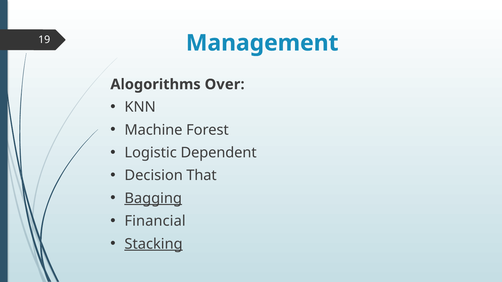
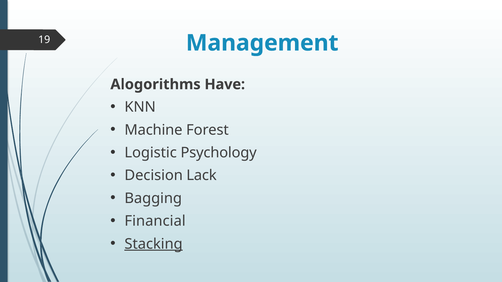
Over: Over -> Have
Dependent: Dependent -> Psychology
That: That -> Lack
Bagging underline: present -> none
